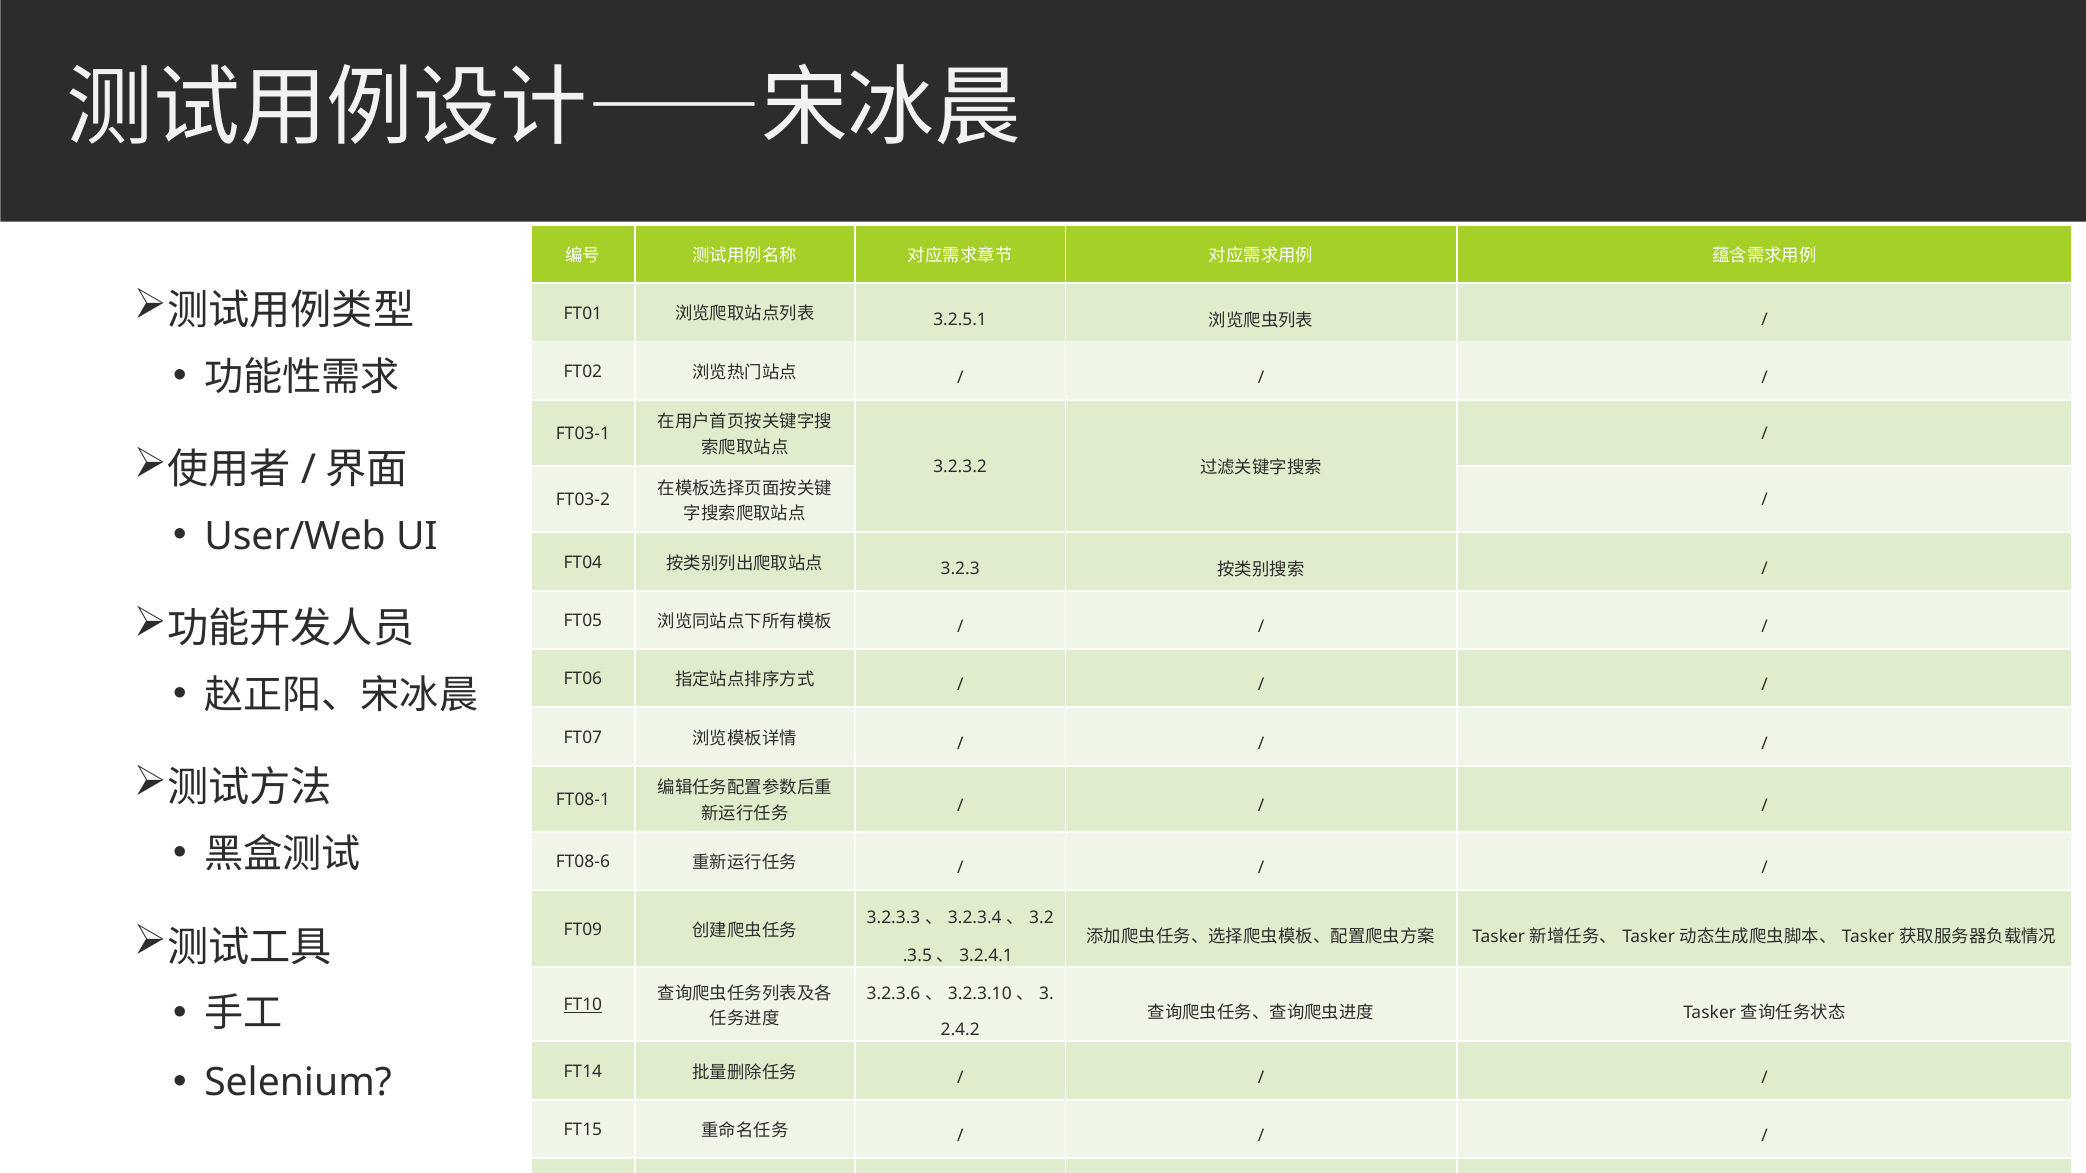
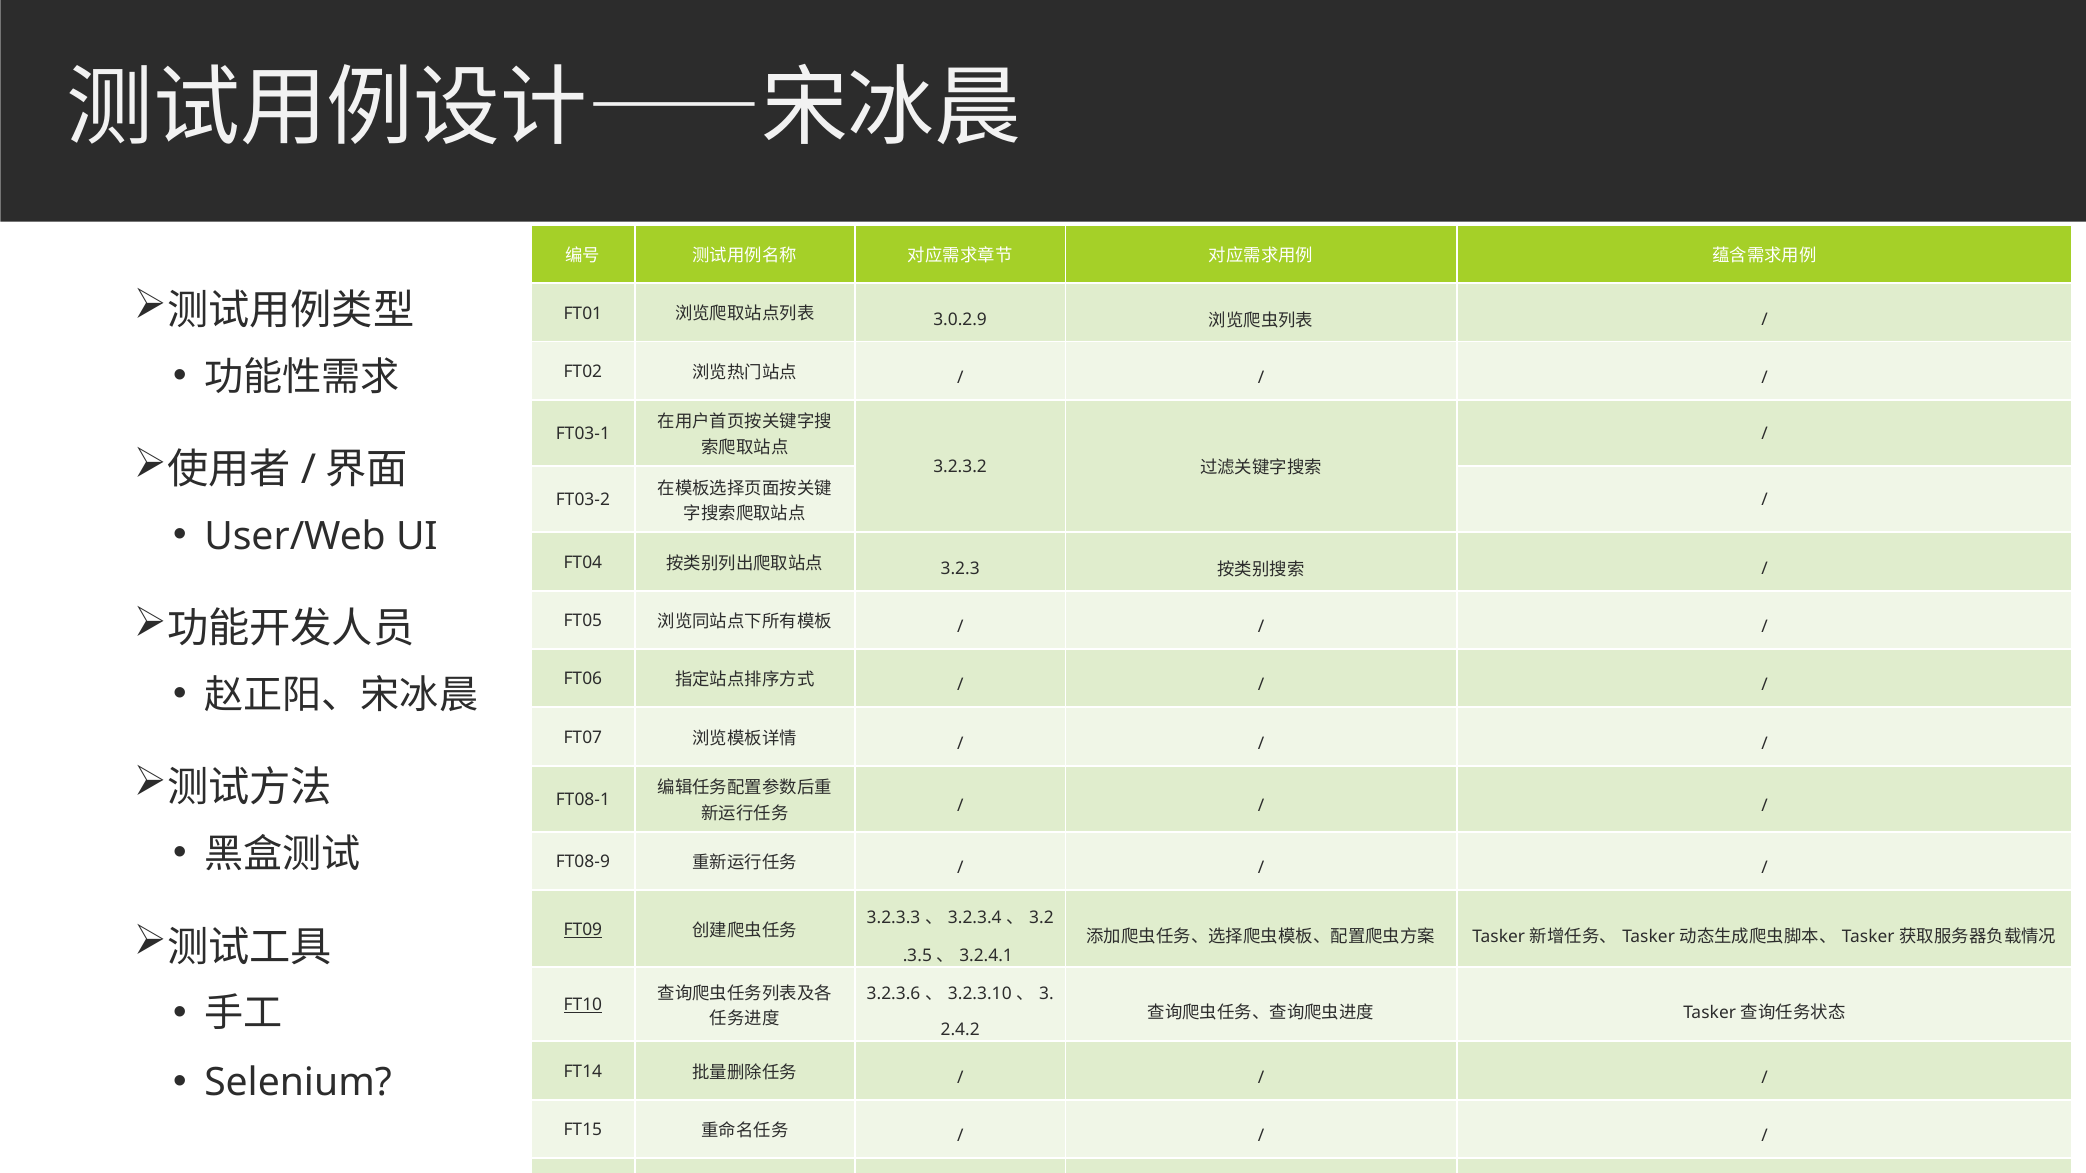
3.2.5.1: 3.2.5.1 -> 3.0.2.9
FT08-6: FT08-6 -> FT08-9
FT09 underline: none -> present
